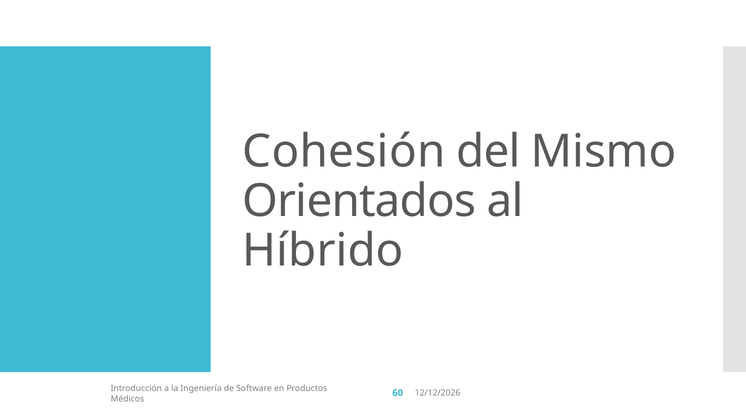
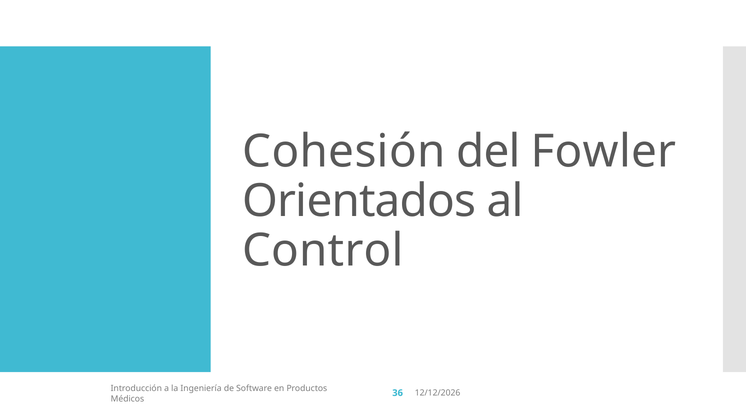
Mismo: Mismo -> Fowler
Híbrido: Híbrido -> Control
60: 60 -> 36
